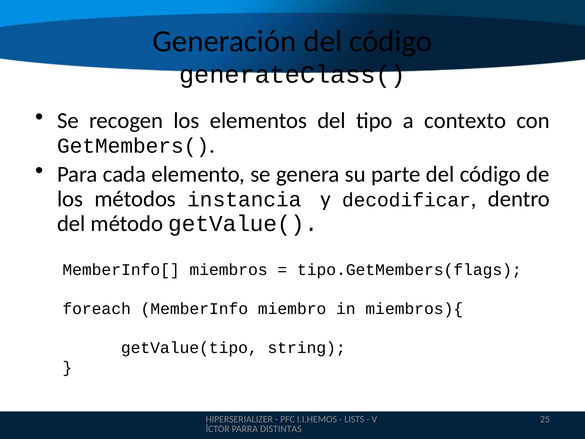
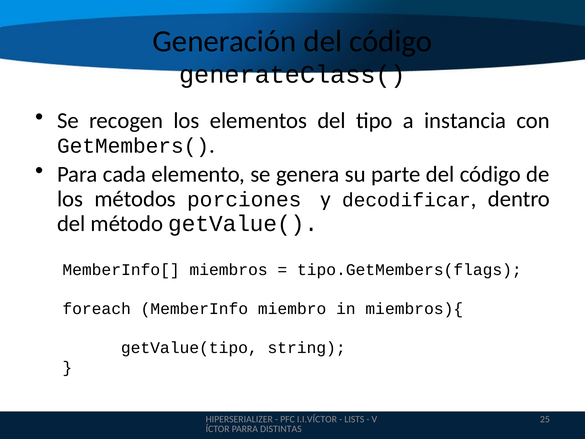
contexto: contexto -> instancia
instancia: instancia -> porciones
I.I.HEMOS: I.I.HEMOS -> I.I.VÍCTOR
